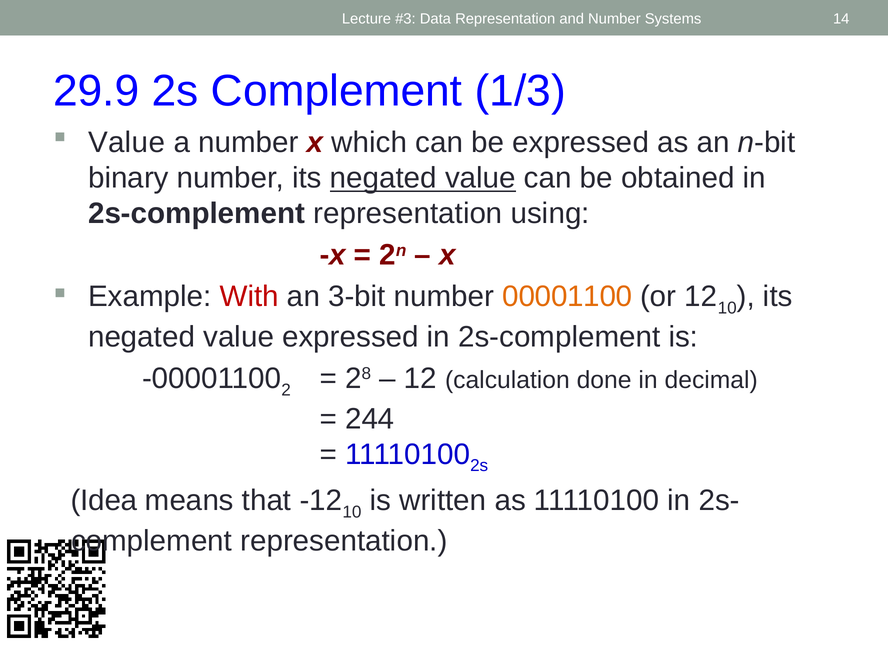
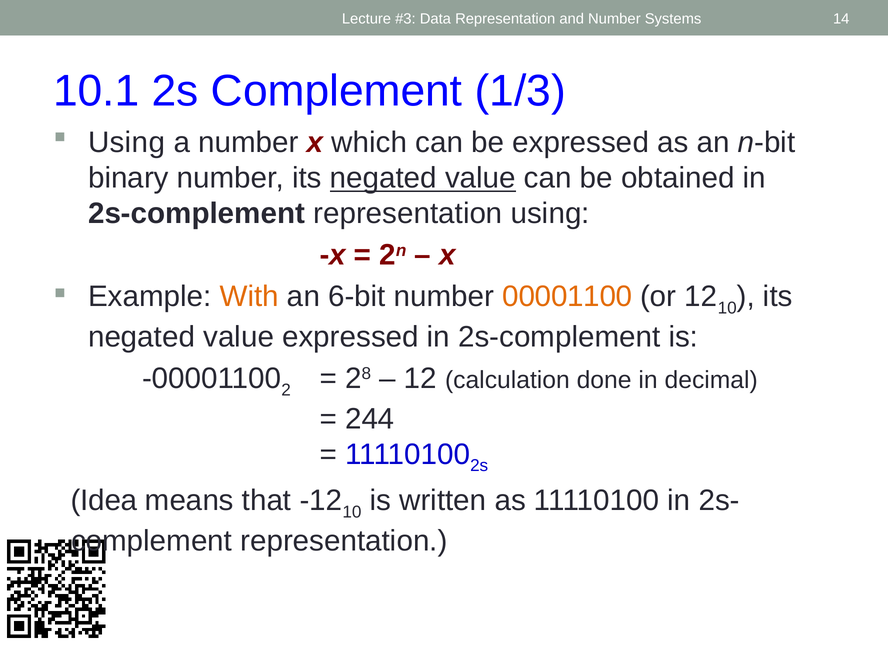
29.9: 29.9 -> 10.1
Value at (127, 143): Value -> Using
With colour: red -> orange
3-bit: 3-bit -> 6-bit
